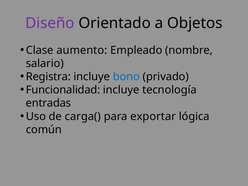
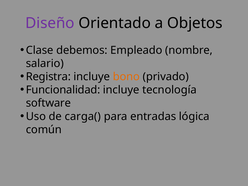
aumento: aumento -> debemos
bono colour: blue -> orange
entradas: entradas -> software
exportar: exportar -> entradas
